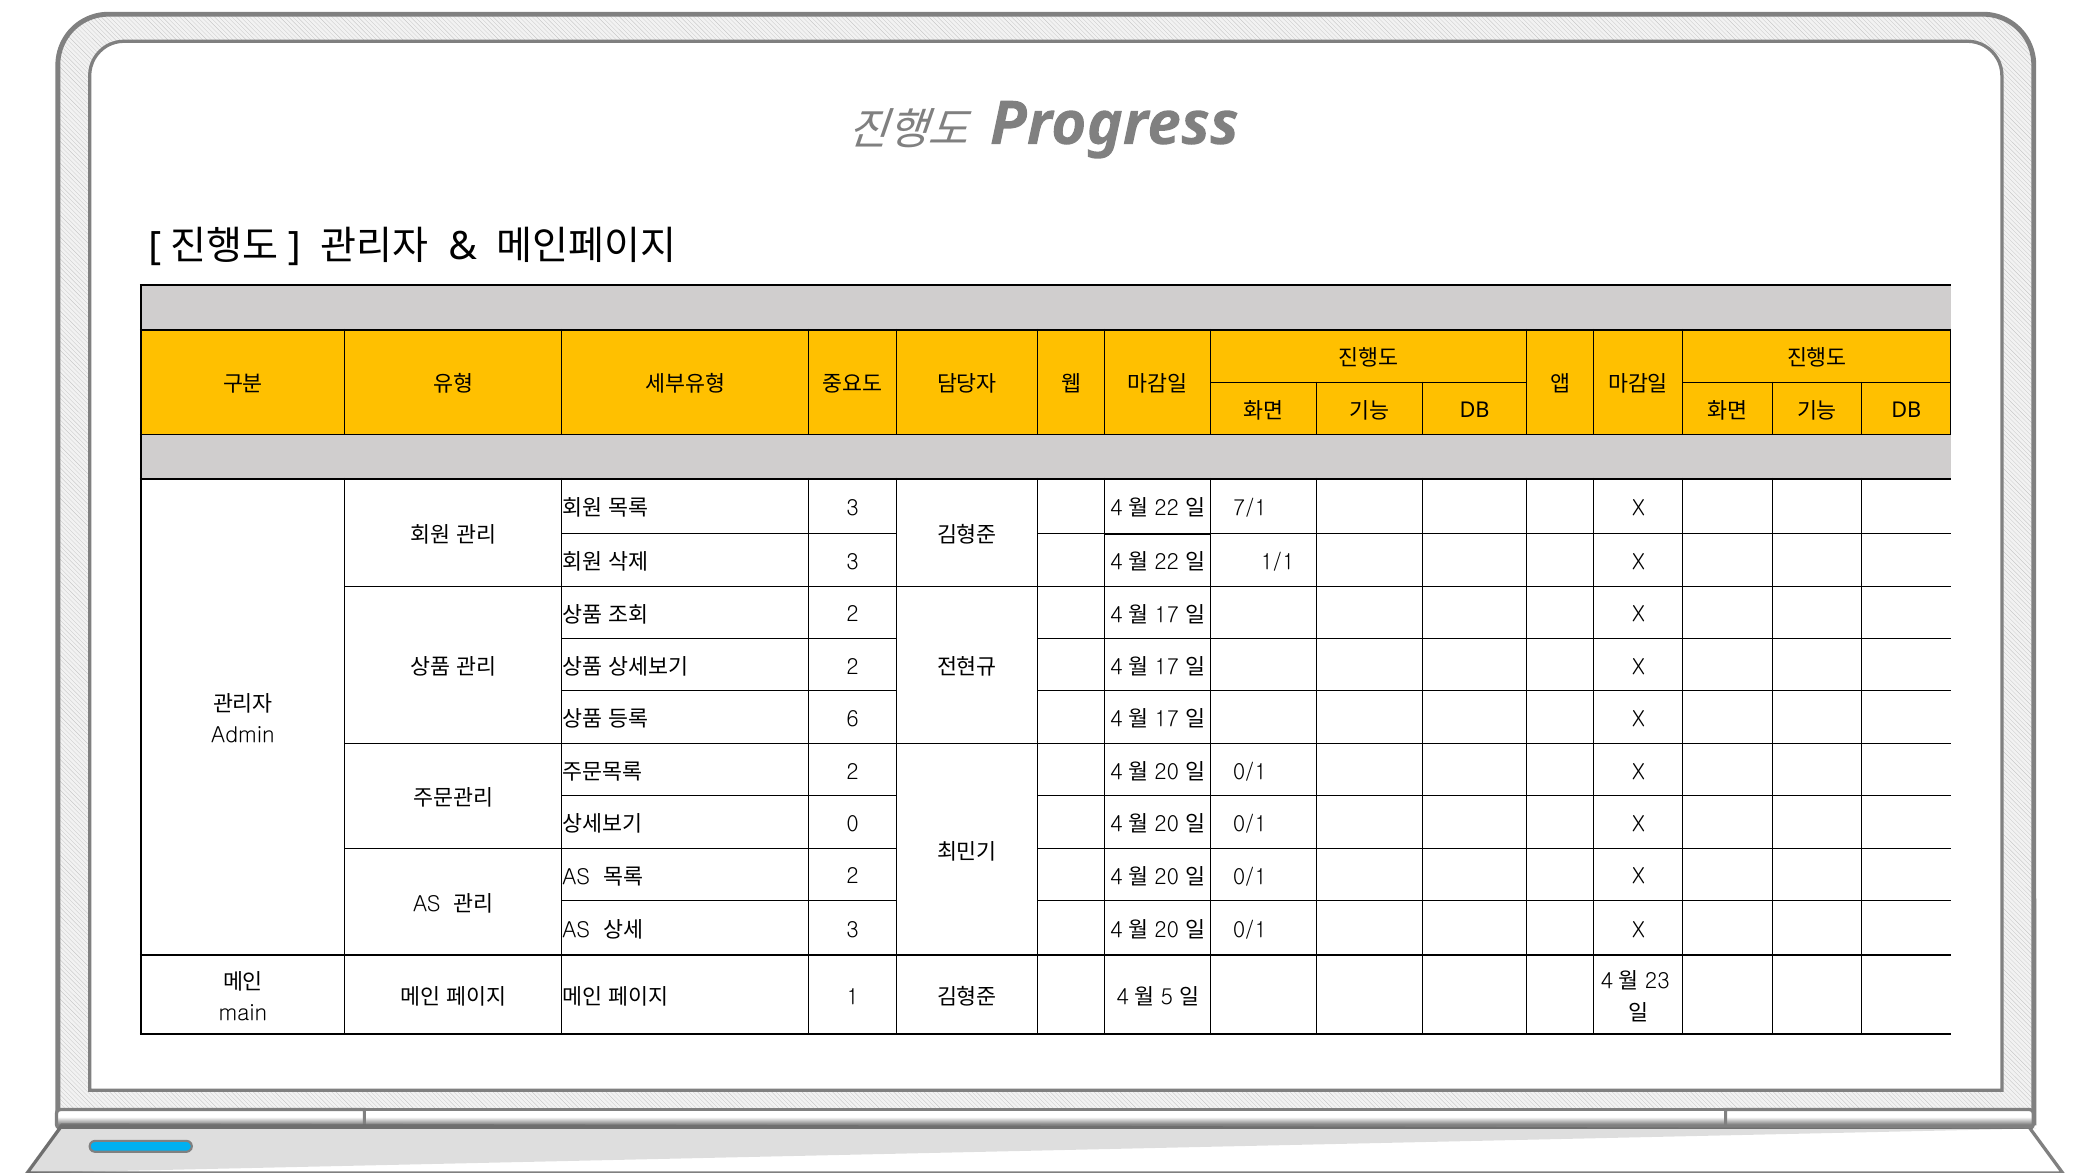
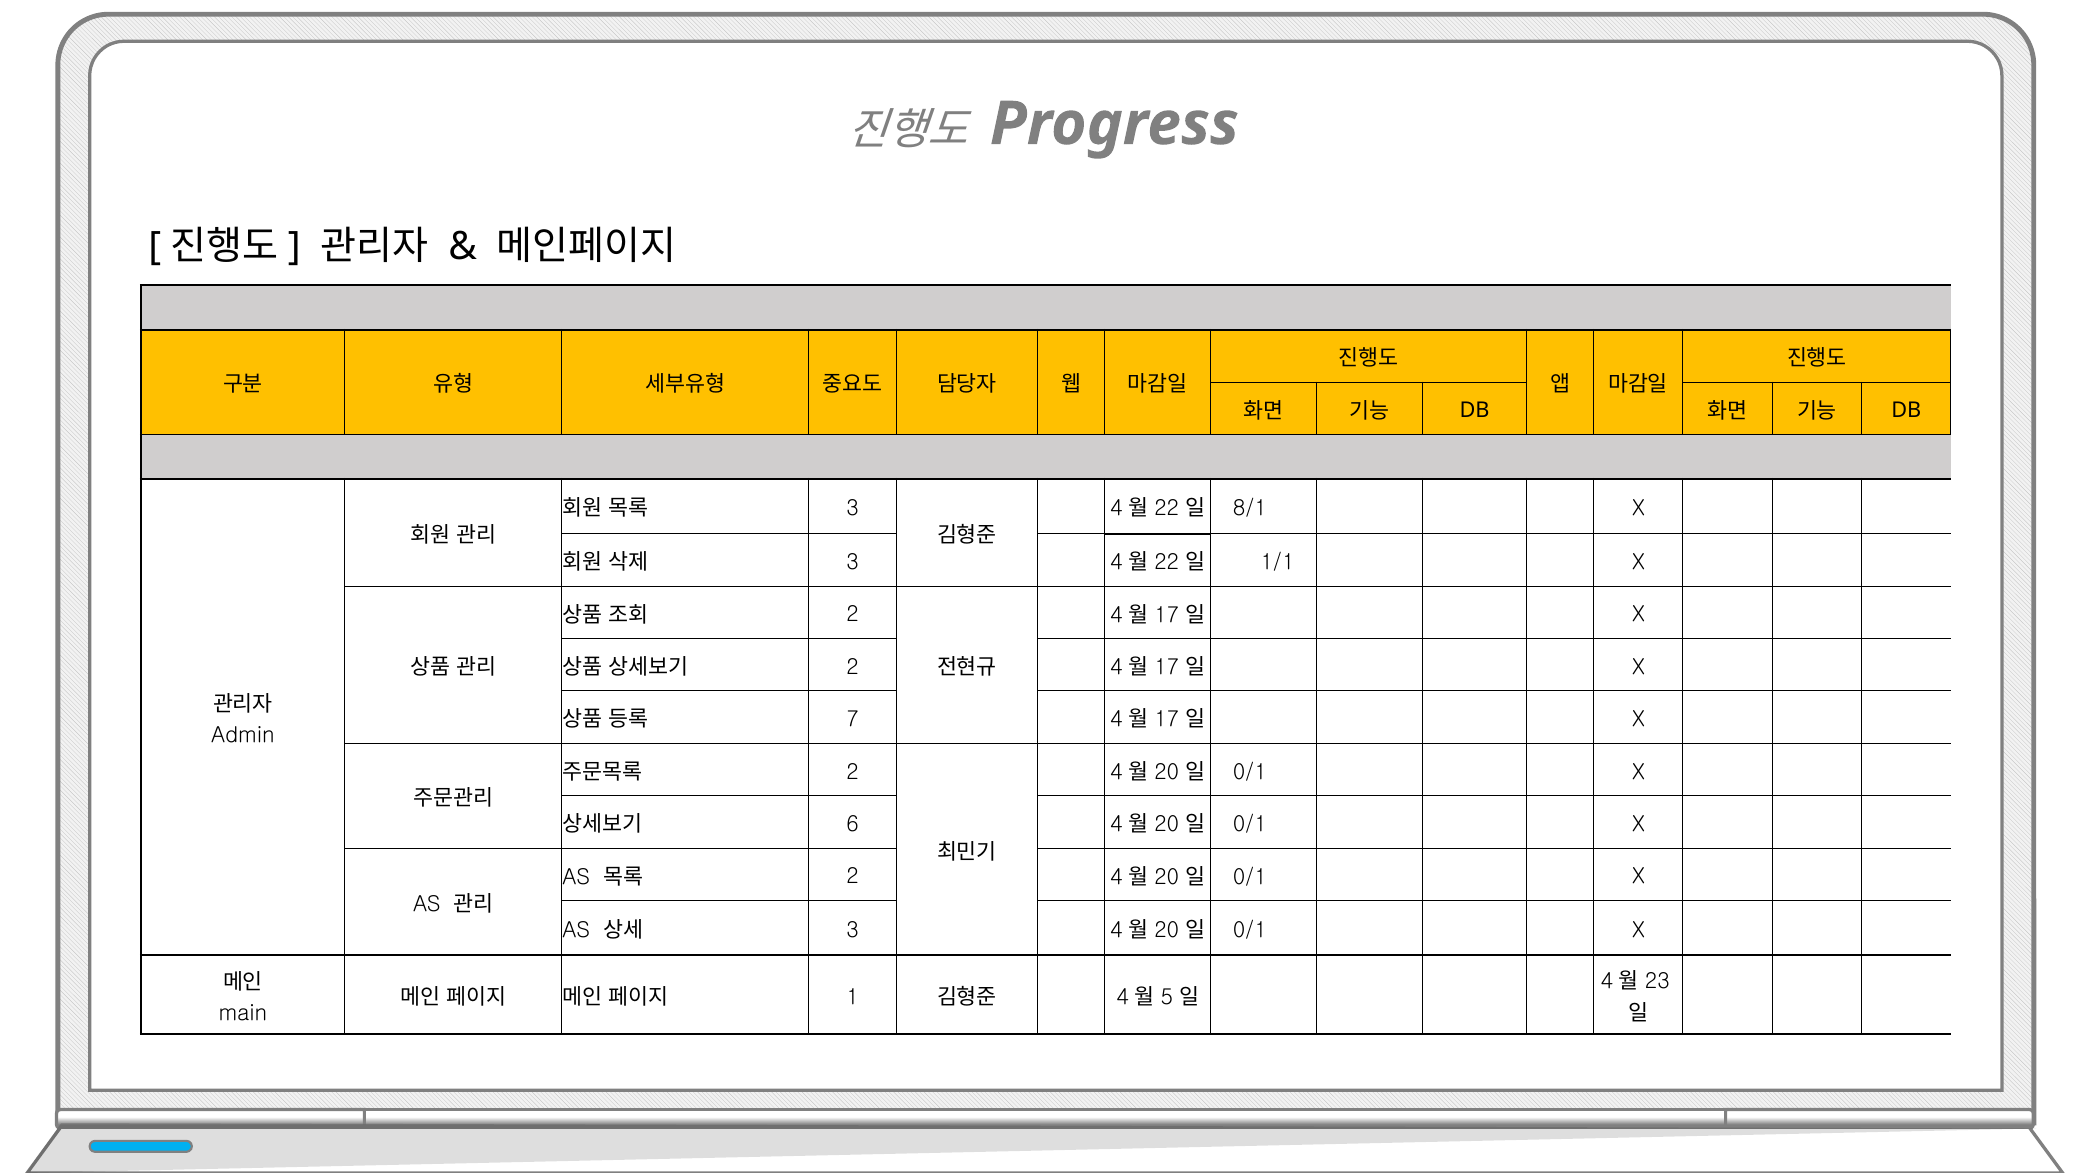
7/1: 7/1 -> 8/1
6: 6 -> 7
0: 0 -> 6
